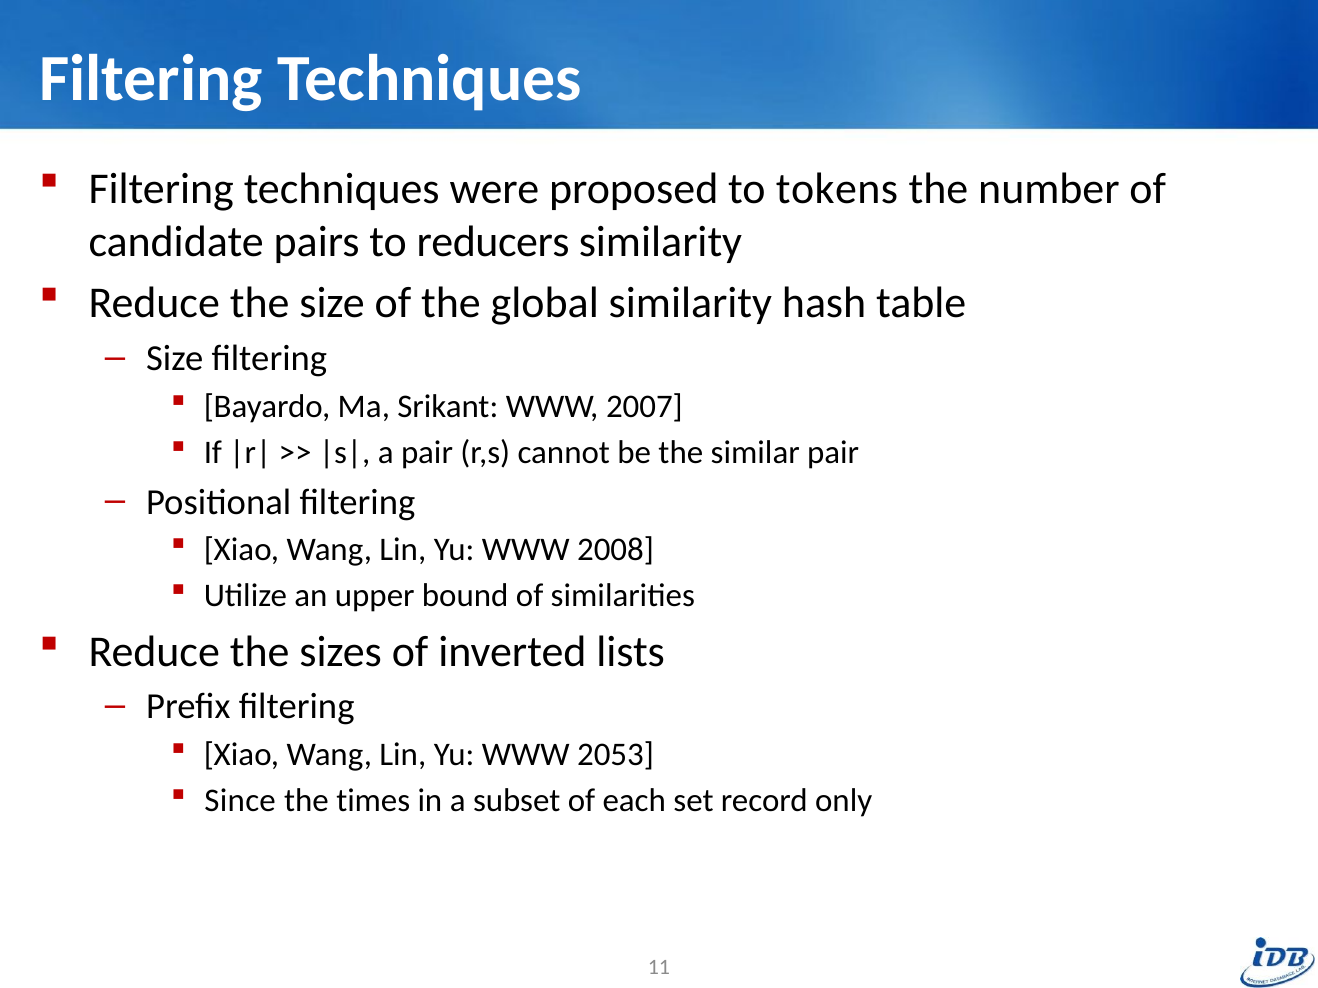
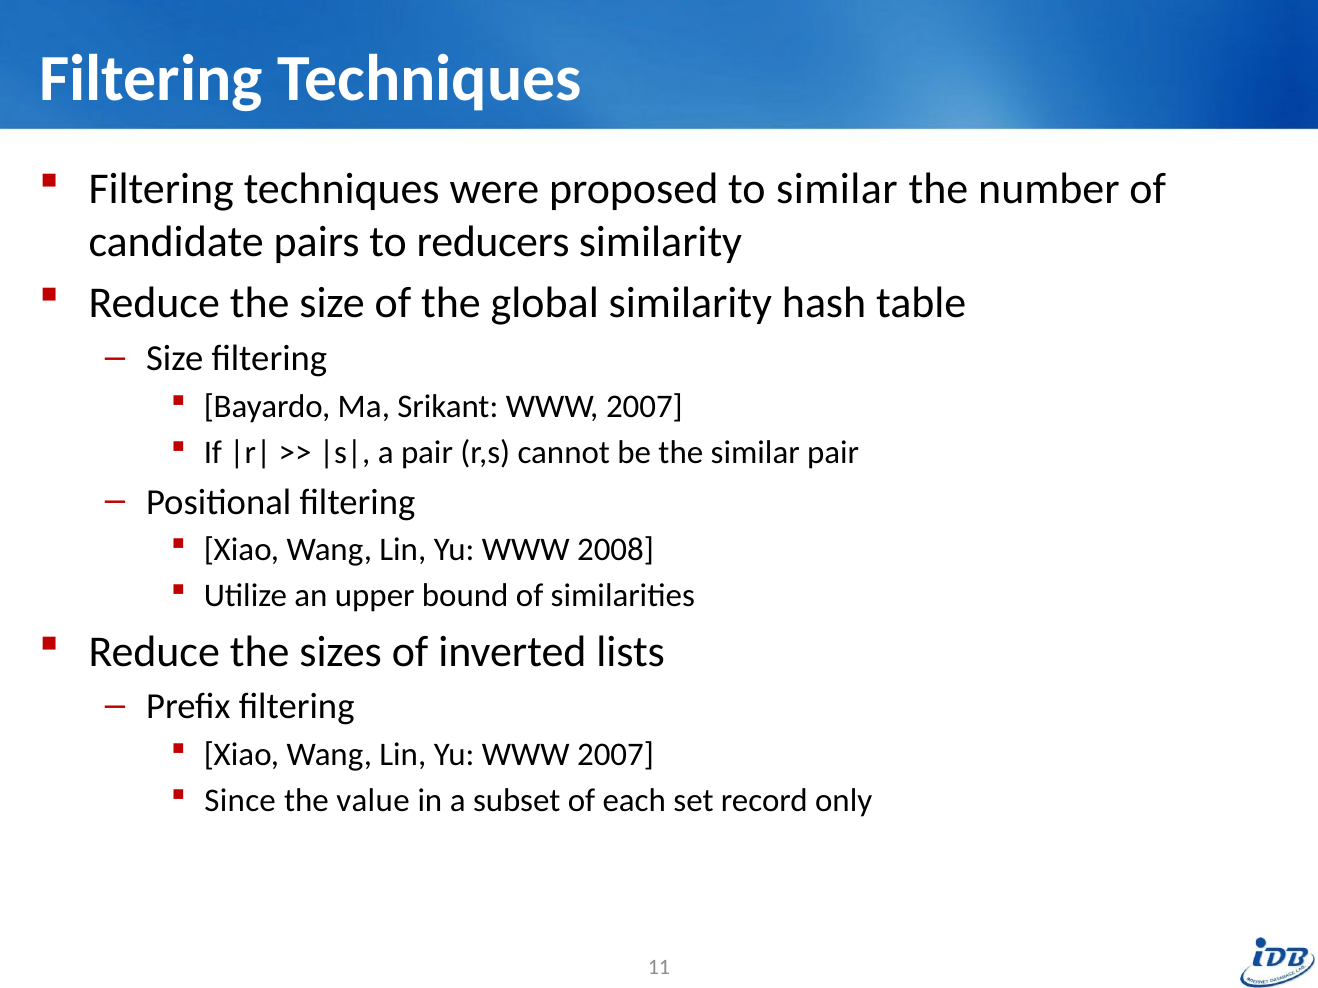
to tokens: tokens -> similar
Yu WWW 2053: 2053 -> 2007
times: times -> value
